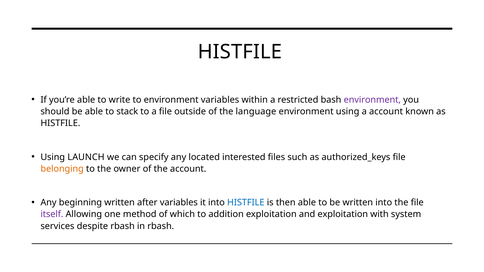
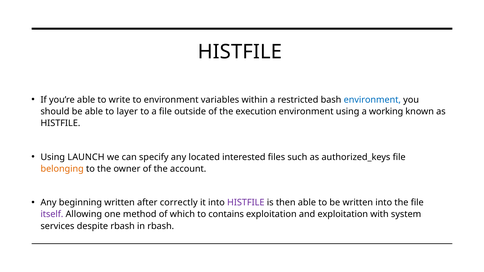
environment at (372, 100) colour: purple -> blue
stack: stack -> layer
language: language -> execution
a account: account -> working
after variables: variables -> correctly
HISTFILE at (246, 203) colour: blue -> purple
addition: addition -> contains
